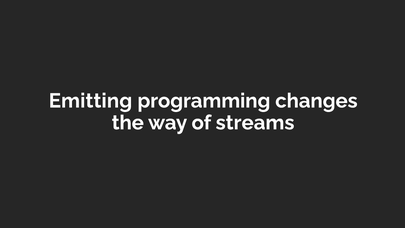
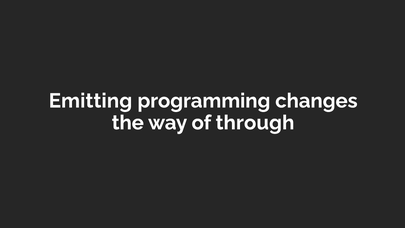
streams: streams -> through
